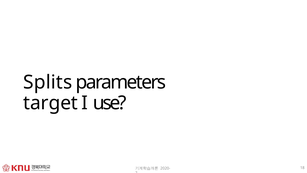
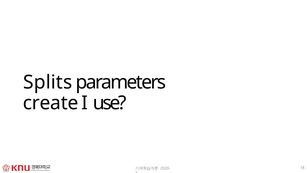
target: target -> create
